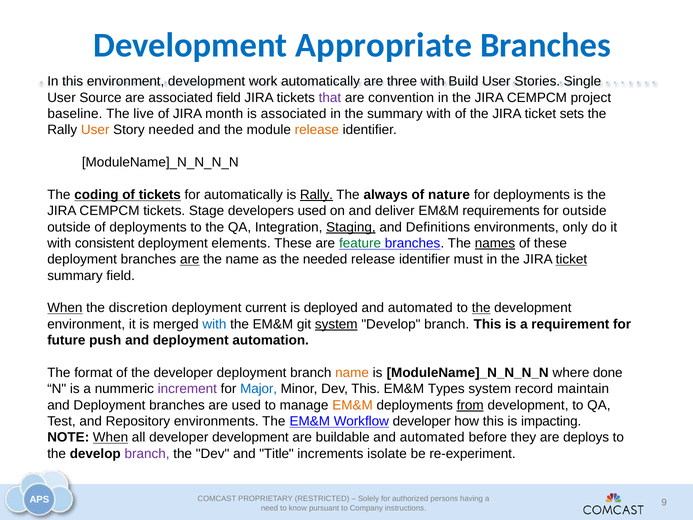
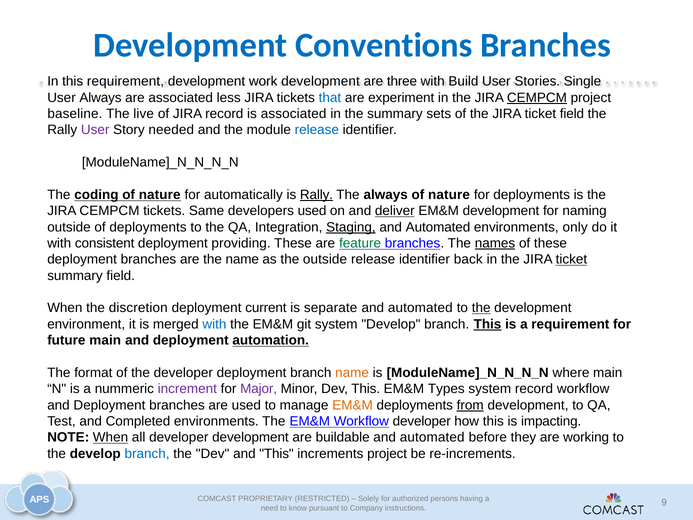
Appropriate: Appropriate -> Conventions
this environment: environment -> requirement
work automatically: automatically -> development
User Source: Source -> Always
associated field: field -> less
that colour: purple -> blue
convention: convention -> experiment
CEMPCM at (537, 98) underline: none -> present
JIRA month: month -> record
summary with: with -> sets
ticket sets: sets -> field
User at (95, 130) colour: orange -> purple
release at (317, 130) colour: orange -> blue
tickets at (160, 195): tickets -> nature
Stage: Stage -> Same
deliver underline: none -> present
EM&M requirements: requirements -> development
for outside: outside -> naming
Definitions at (438, 227): Definitions -> Automated
elements: elements -> providing
are at (190, 259) underline: present -> none
the needed: needed -> outside
must: must -> back
When at (65, 308) underline: present -> none
deployed: deployed -> separate
system at (336, 324) underline: present -> none
This at (488, 324) underline: none -> present
future push: push -> main
automation underline: none -> present
where done: done -> main
Major colour: blue -> purple
record maintain: maintain -> workflow
Repository: Repository -> Completed
deploys: deploys -> working
branch at (147, 453) colour: purple -> blue
and Title: Title -> This
increments isolate: isolate -> project
re-experiment: re-experiment -> re-increments
